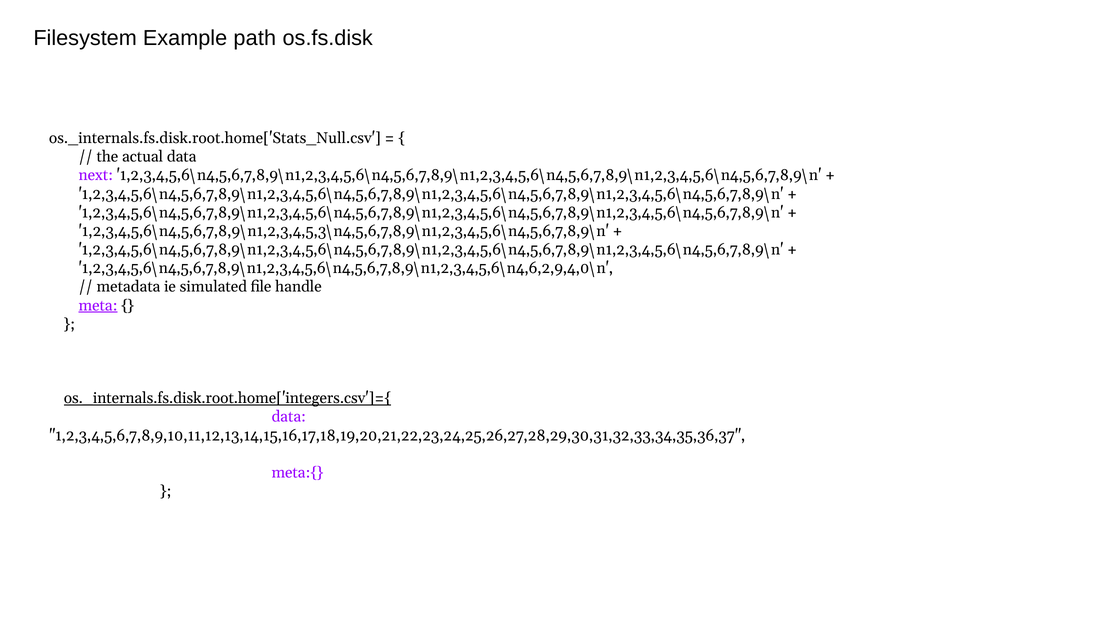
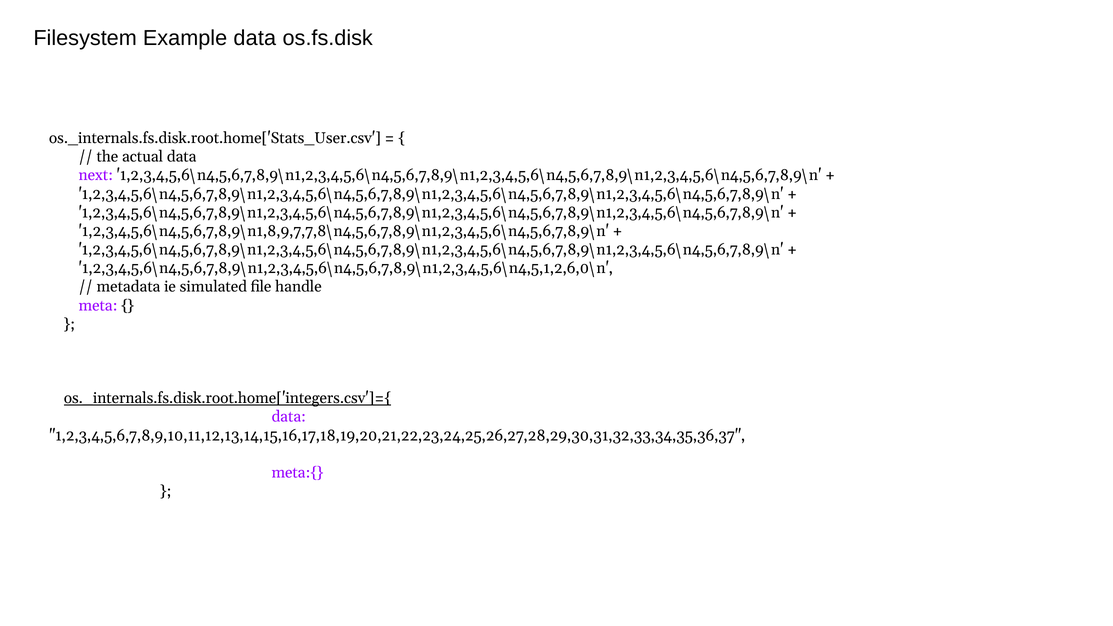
Example path: path -> data
os._internals.fs.disk.root.home['Stats_Null.csv: os._internals.fs.disk.root.home['Stats_Null.csv -> os._internals.fs.disk.root.home['Stats_User.csv
1,2,3,4,5,6\n4,5,6,7,8,9\n1,2,3,4,5,3\n4,5,6,7,8,9\n1,2,3,4,5,6\n4,5,6,7,8,9\n: 1,2,3,4,5,6\n4,5,6,7,8,9\n1,2,3,4,5,3\n4,5,6,7,8,9\n1,2,3,4,5,6\n4,5,6,7,8,9\n -> 1,2,3,4,5,6\n4,5,6,7,8,9\n1,8,9,7,7,8\n4,5,6,7,8,9\n1,2,3,4,5,6\n4,5,6,7,8,9\n
1,2,3,4,5,6\n4,5,6,7,8,9\n1,2,3,4,5,6\n4,5,6,7,8,9\n1,2,3,4,5,6\n4,6,2,9,4,0\n: 1,2,3,4,5,6\n4,5,6,7,8,9\n1,2,3,4,5,6\n4,5,6,7,8,9\n1,2,3,4,5,6\n4,6,2,9,4,0\n -> 1,2,3,4,5,6\n4,5,6,7,8,9\n1,2,3,4,5,6\n4,5,6,7,8,9\n1,2,3,4,5,6\n4,5,1,2,6,0\n
meta underline: present -> none
